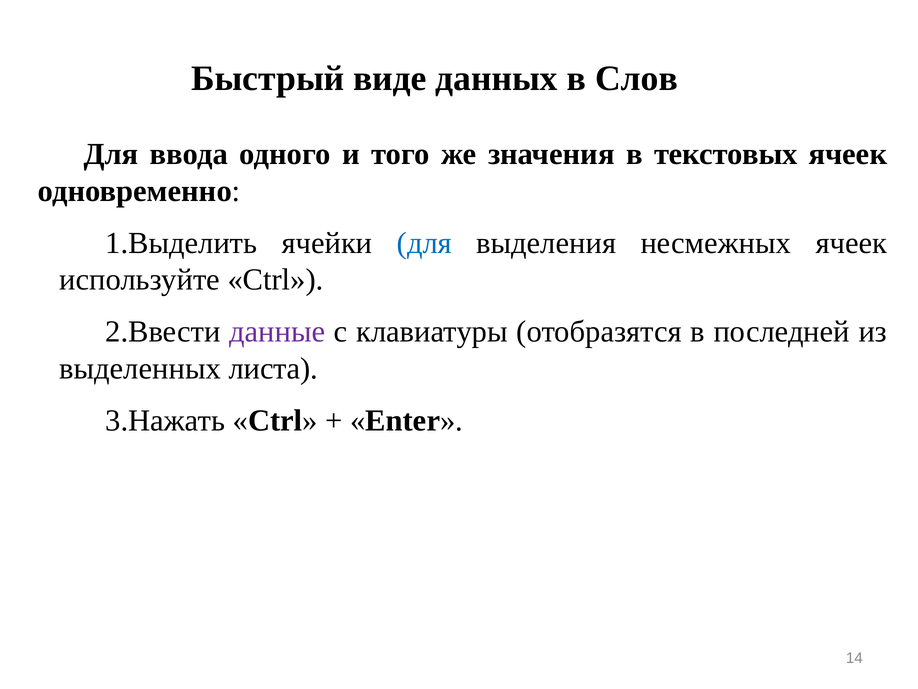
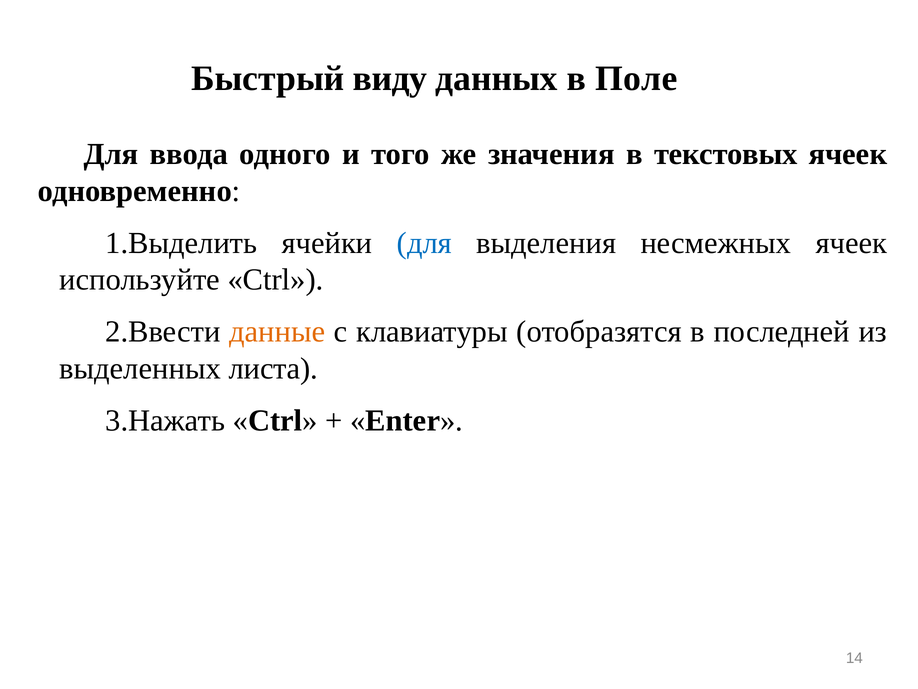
виде: виде -> виду
Слов: Слов -> Поле
данные colour: purple -> orange
